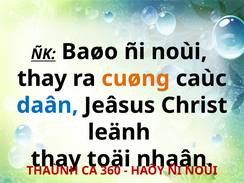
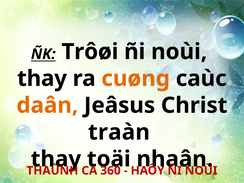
Baøo: Baøo -> Trôøi
daân colour: blue -> orange
leänh: leänh -> traàn
